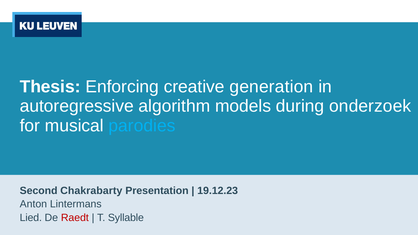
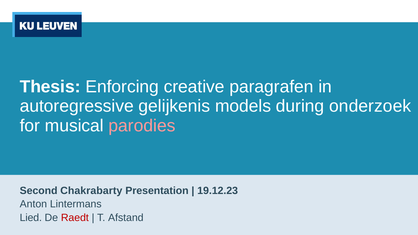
generation: generation -> paragrafen
algorithm: algorithm -> gelijkenis
parodies colour: light blue -> pink
Syllable: Syllable -> Afstand
